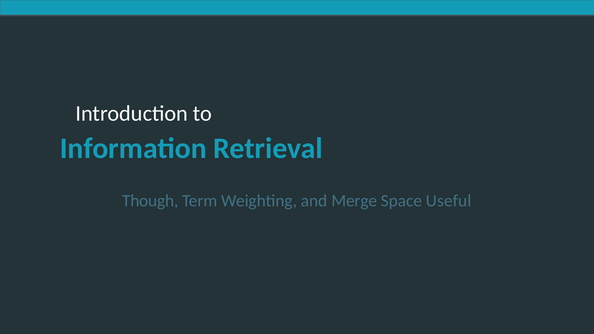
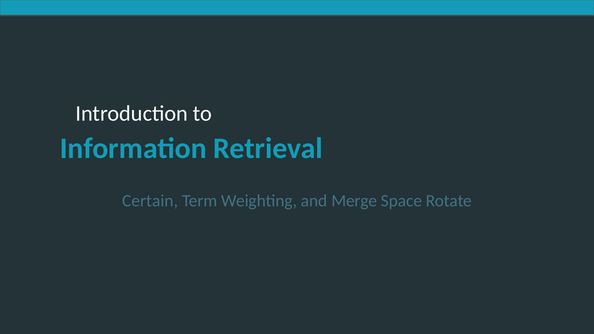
Though: Though -> Certain
Useful: Useful -> Rotate
